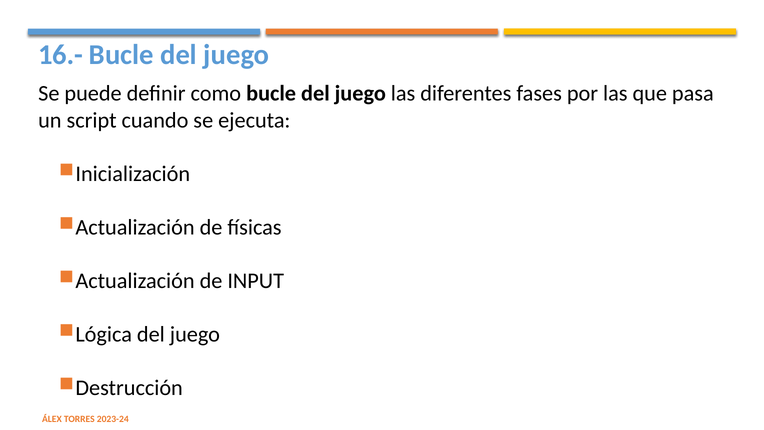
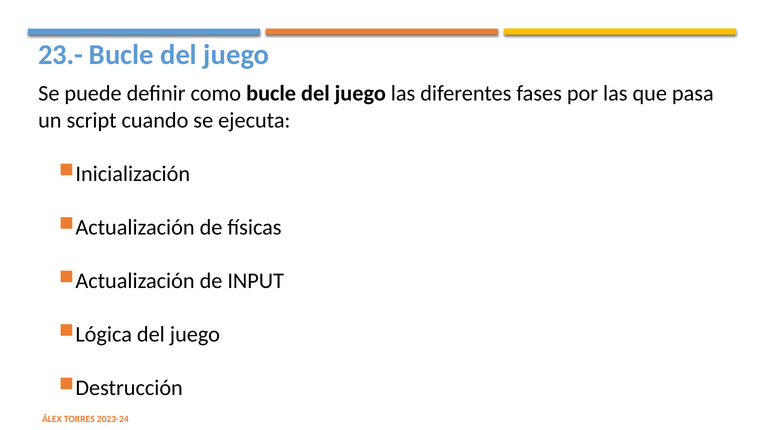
16.-: 16.- -> 23.-
